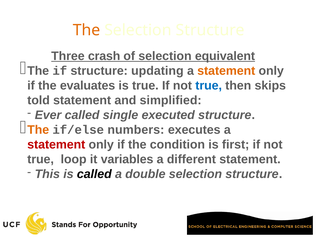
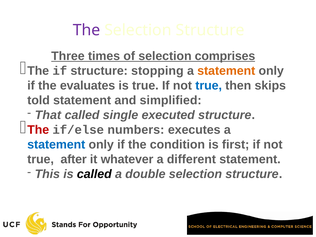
The at (86, 30) colour: orange -> purple
crash: crash -> times
equivalent: equivalent -> comprises
updating: updating -> stopping
Ever: Ever -> That
The at (38, 130) colour: orange -> red
statement at (56, 144) colour: red -> blue
loop: loop -> after
variables: variables -> whatever
